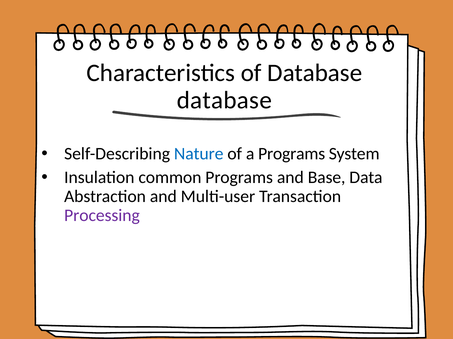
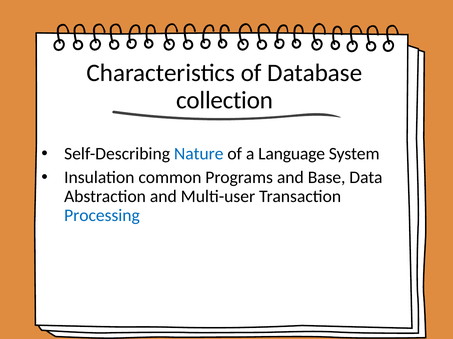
database at (224, 100): database -> collection
a Programs: Programs -> Language
Processing colour: purple -> blue
